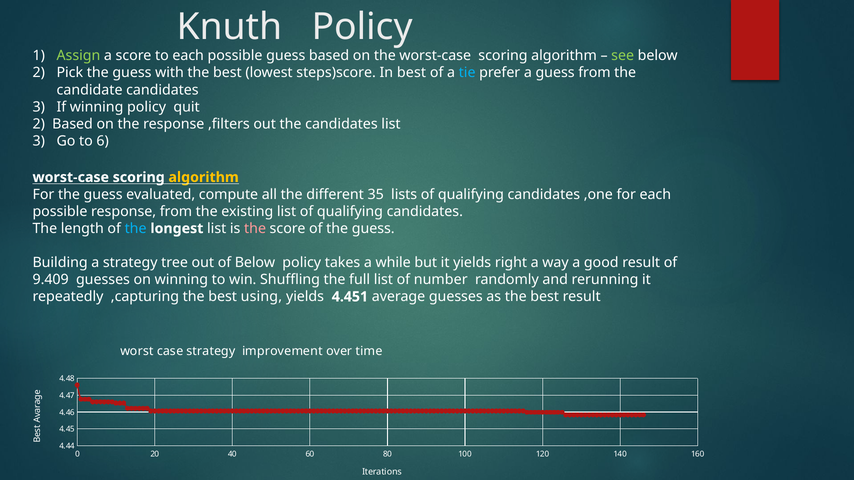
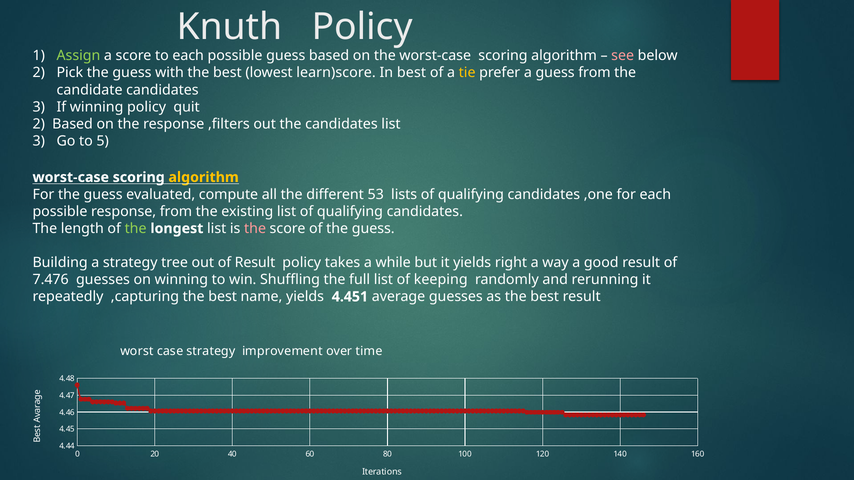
see colour: light green -> pink
steps)score: steps)score -> learn)score
tie colour: light blue -> yellow
6: 6 -> 5
35: 35 -> 53
the at (136, 229) colour: light blue -> light green
of Below: Below -> Result
9.409: 9.409 -> 7.476
number: number -> keeping
using: using -> name
